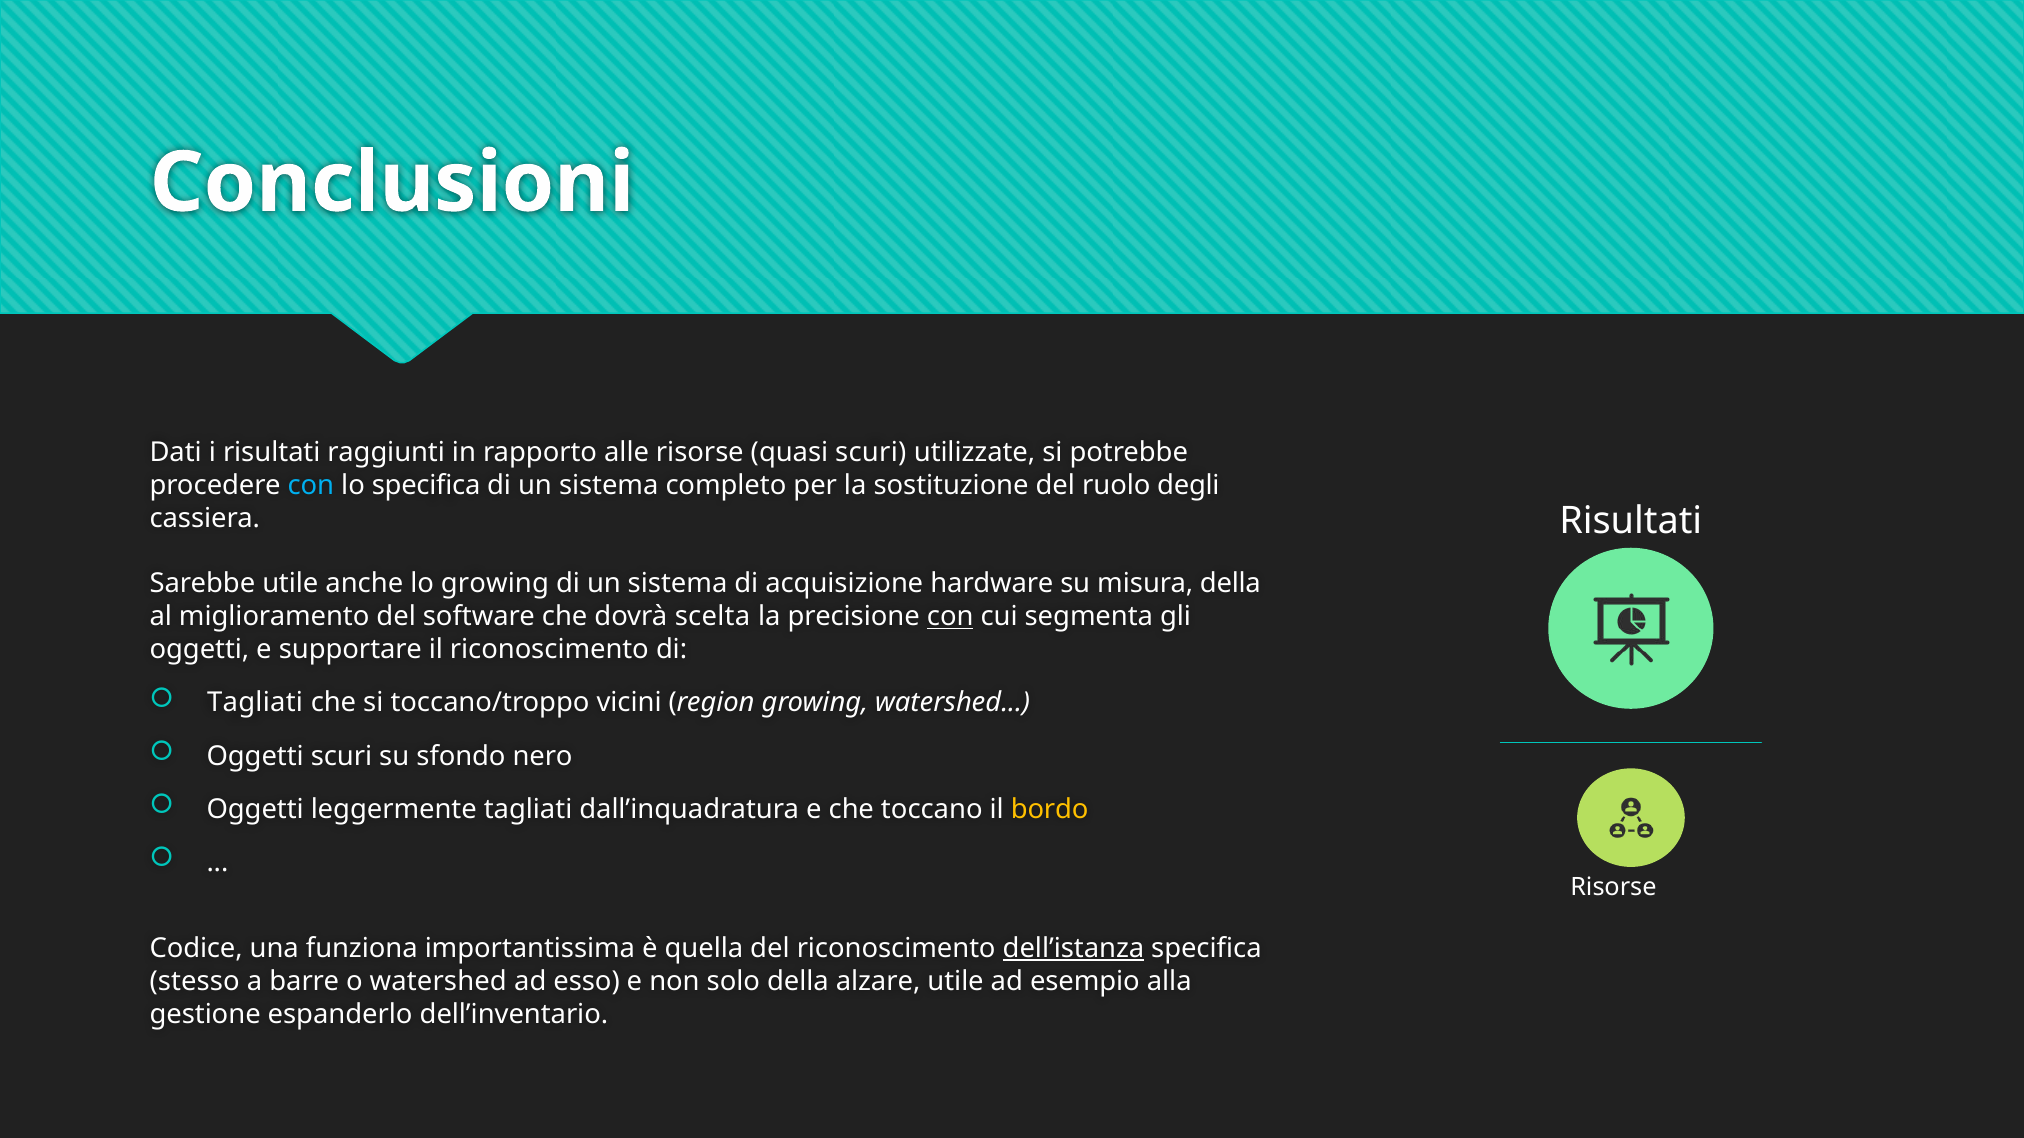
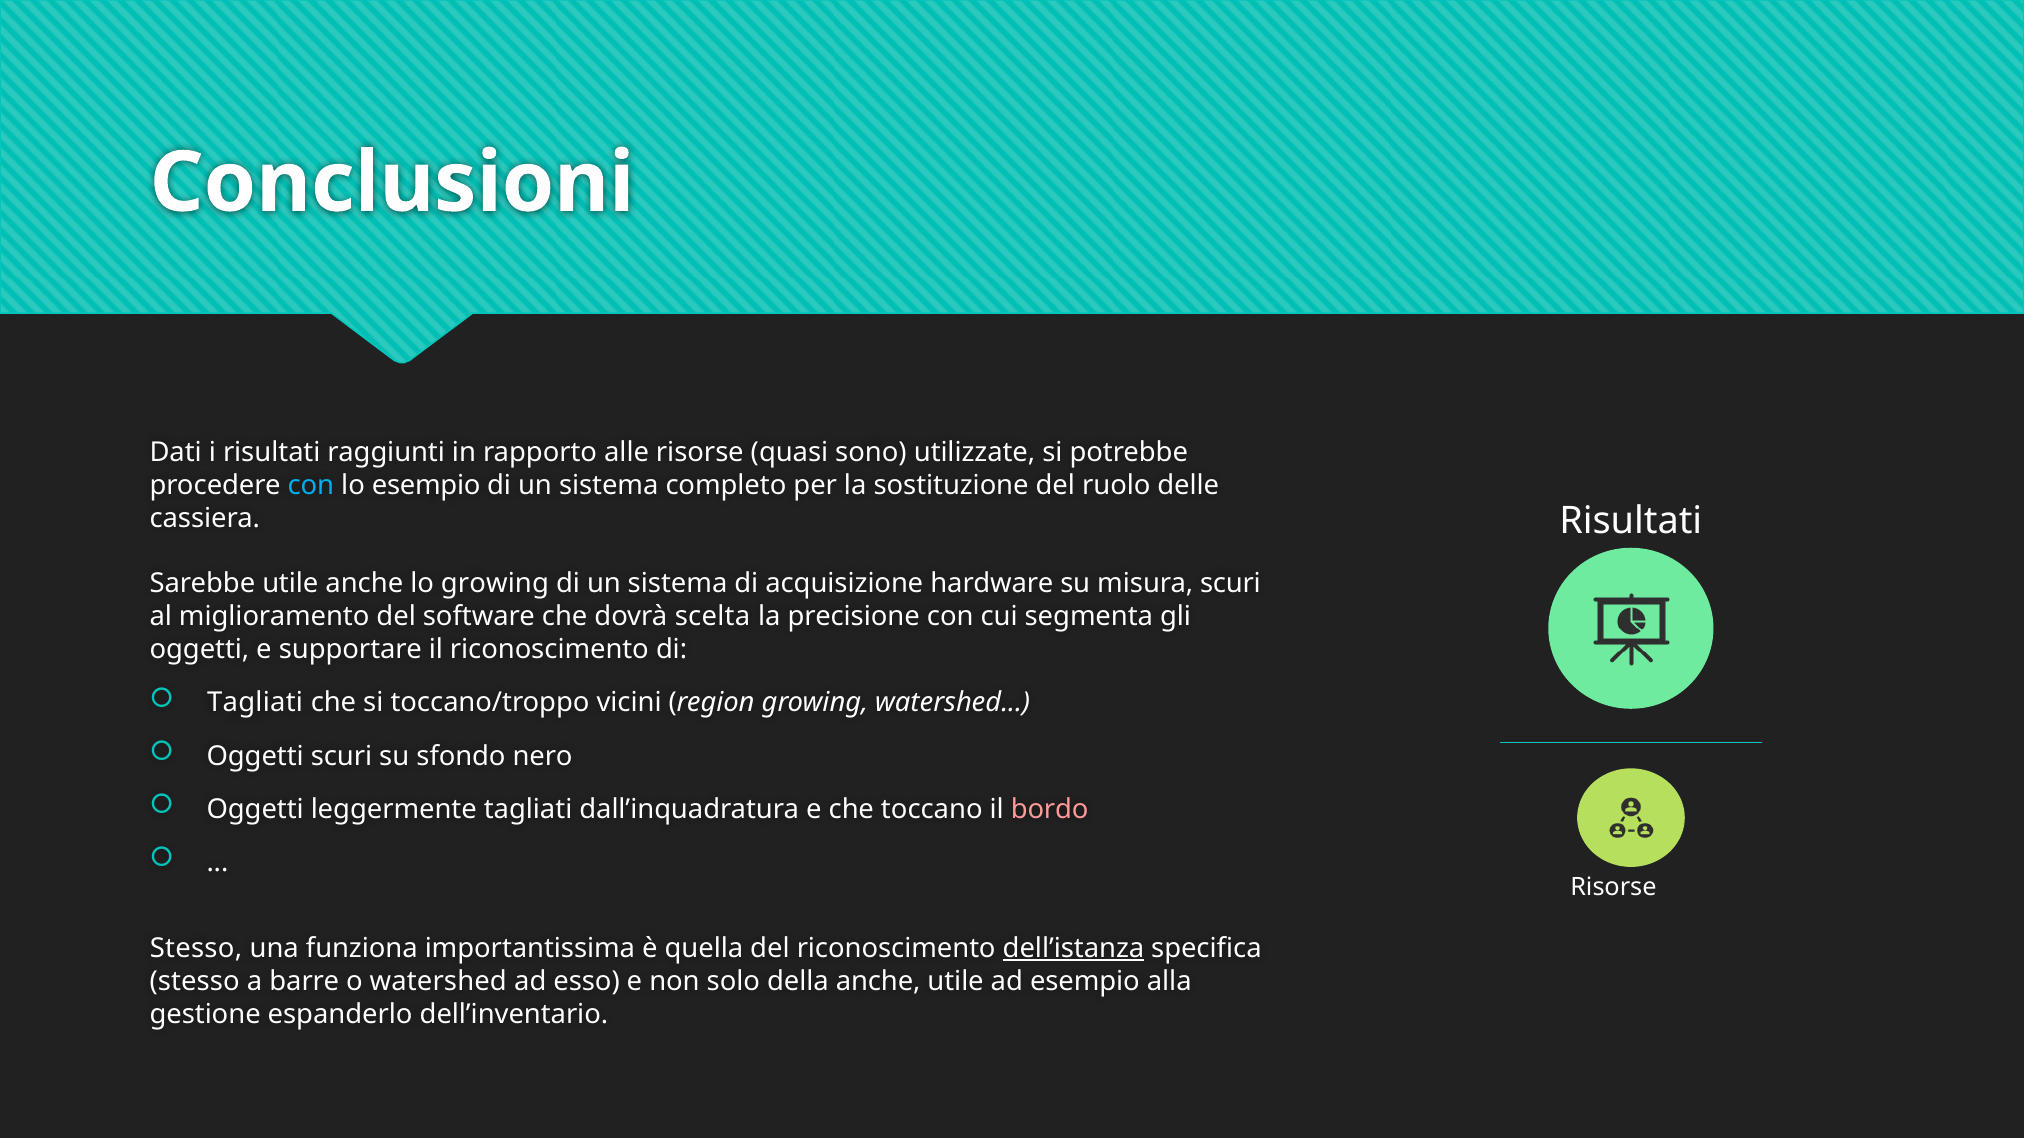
quasi scuri: scuri -> sono
lo specifica: specifica -> esempio
degli: degli -> delle
misura della: della -> scuri
con at (950, 617) underline: present -> none
bordo colour: yellow -> pink
Codice at (196, 949): Codice -> Stesso
della alzare: alzare -> anche
